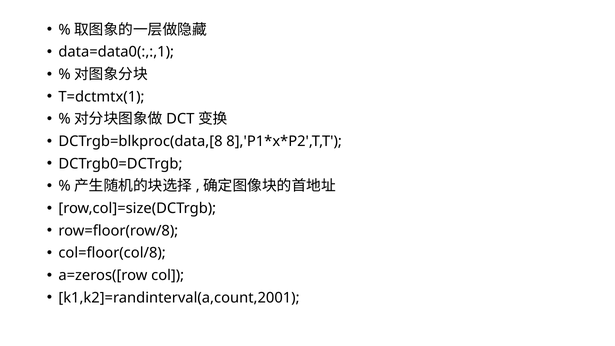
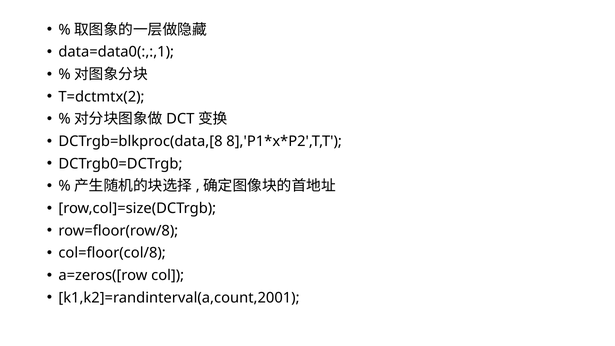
T=dctmtx(1: T=dctmtx(1 -> T=dctmtx(2
